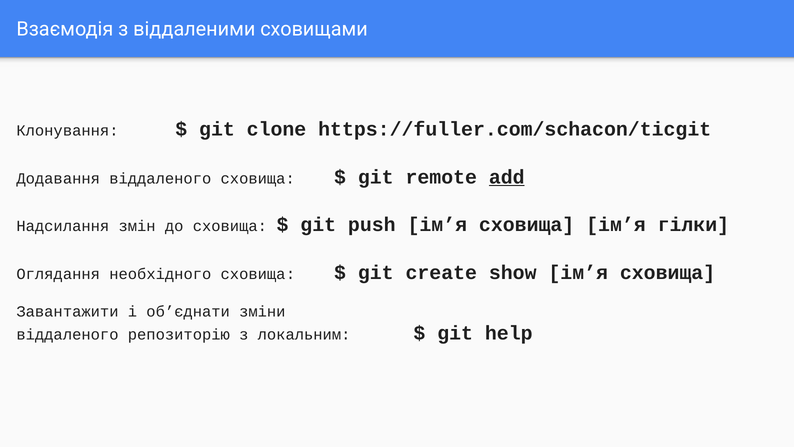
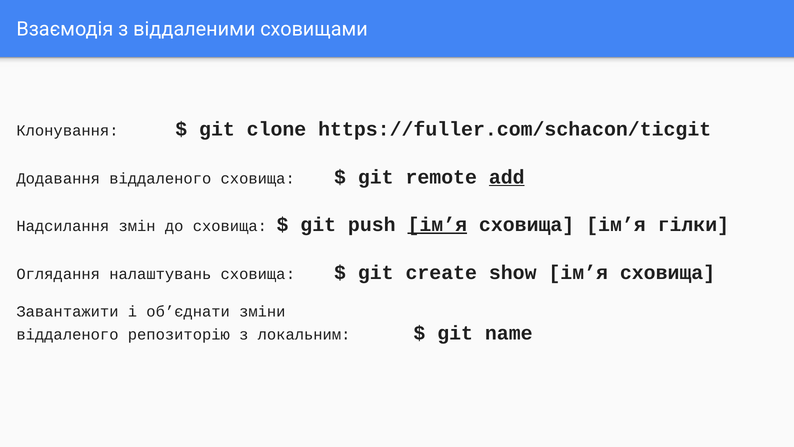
ім’я at (437, 225) underline: none -> present
необхідного: необхідного -> налаштувань
help: help -> name
